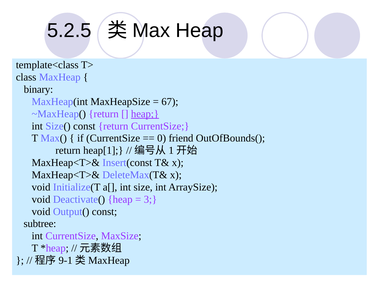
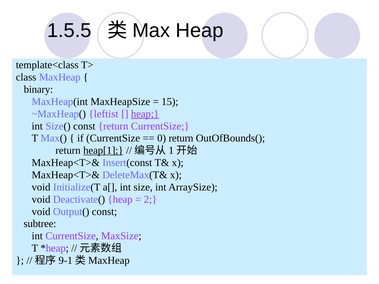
5.2.5: 5.2.5 -> 1.5.5
67: 67 -> 15
~MaxHeap( return: return -> leftist
0 friend: friend -> return
heap[1 underline: none -> present
3: 3 -> 2
